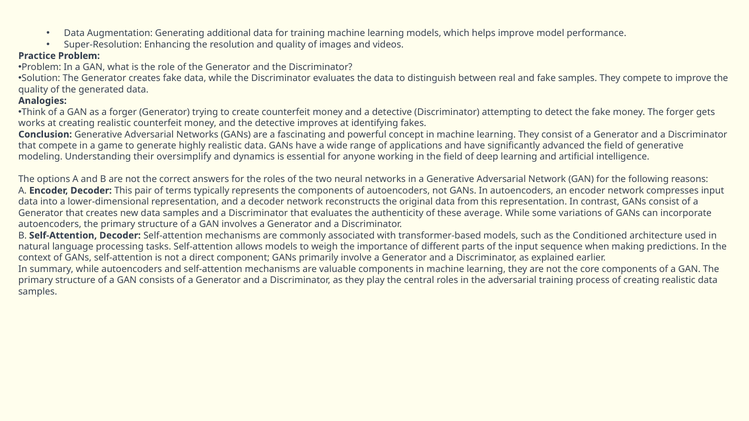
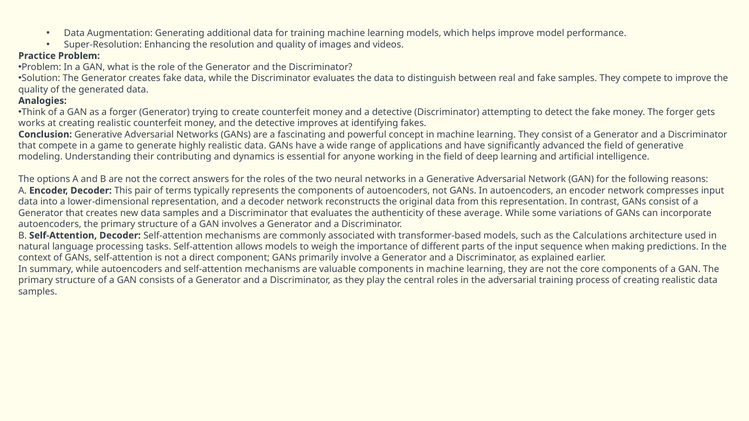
oversimplify: oversimplify -> contributing
Conditioned: Conditioned -> Calculations
